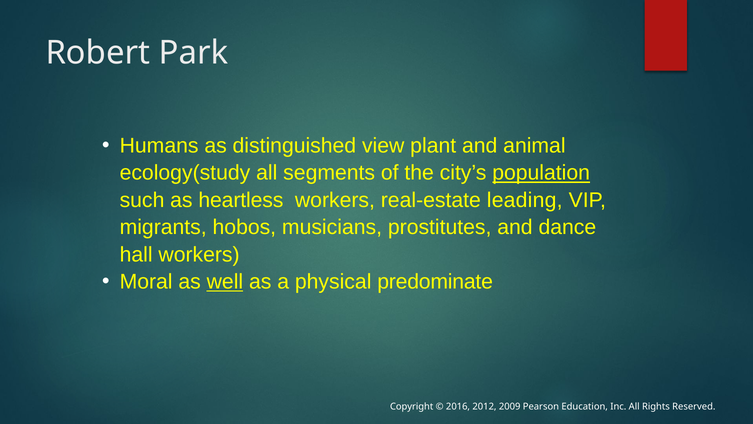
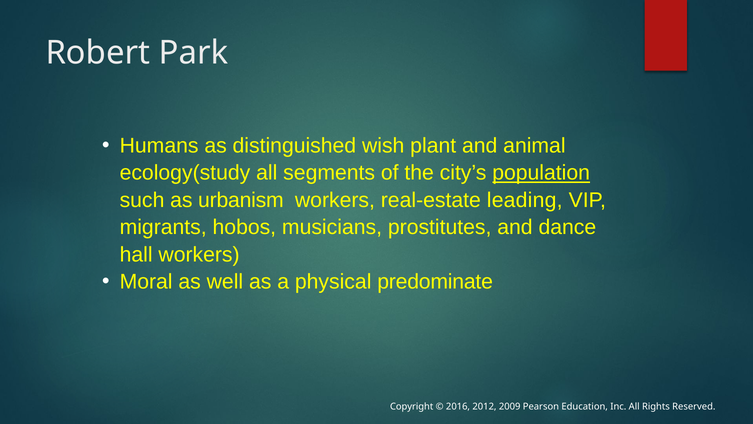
view: view -> wish
heartless: heartless -> urbanism
well underline: present -> none
